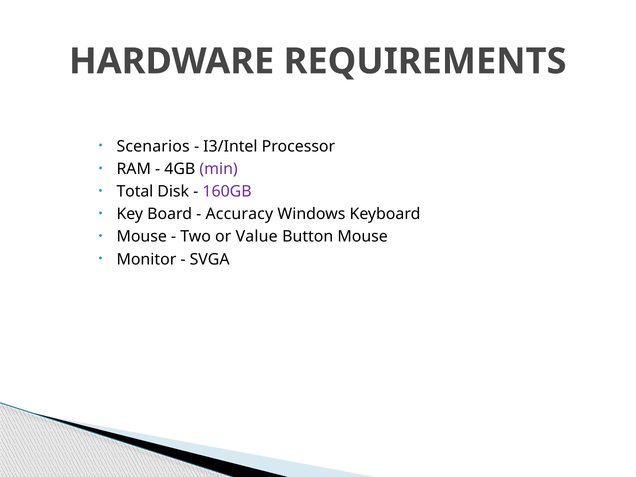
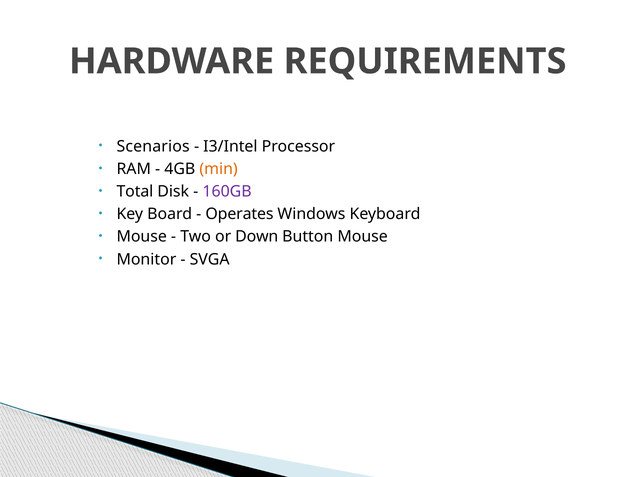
min colour: purple -> orange
Accuracy: Accuracy -> Operates
Value: Value -> Down
